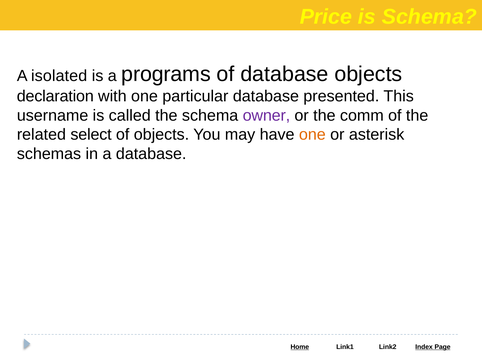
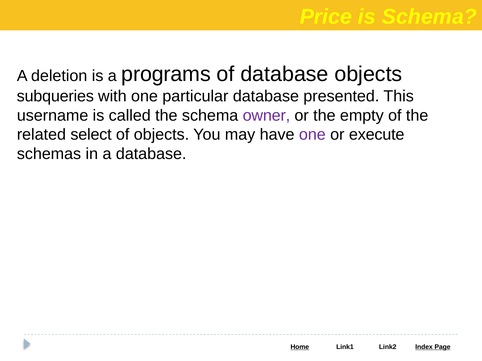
isolated: isolated -> deletion
declaration: declaration -> subqueries
comm: comm -> empty
one at (312, 135) colour: orange -> purple
asterisk: asterisk -> execute
